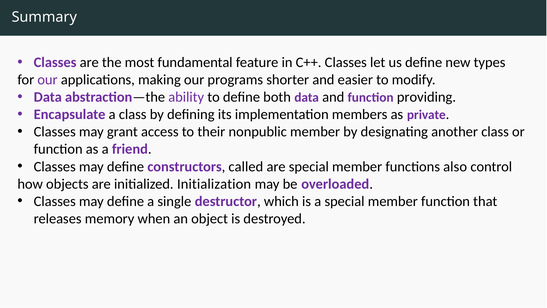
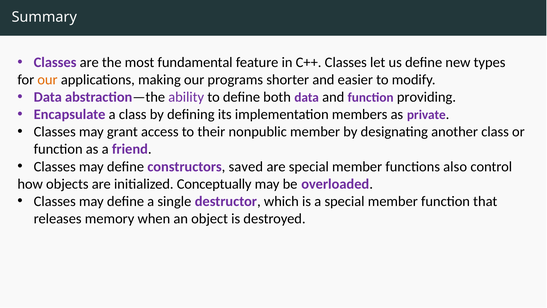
our at (47, 80) colour: purple -> orange
called: called -> saved
Initialization: Initialization -> Conceptually
